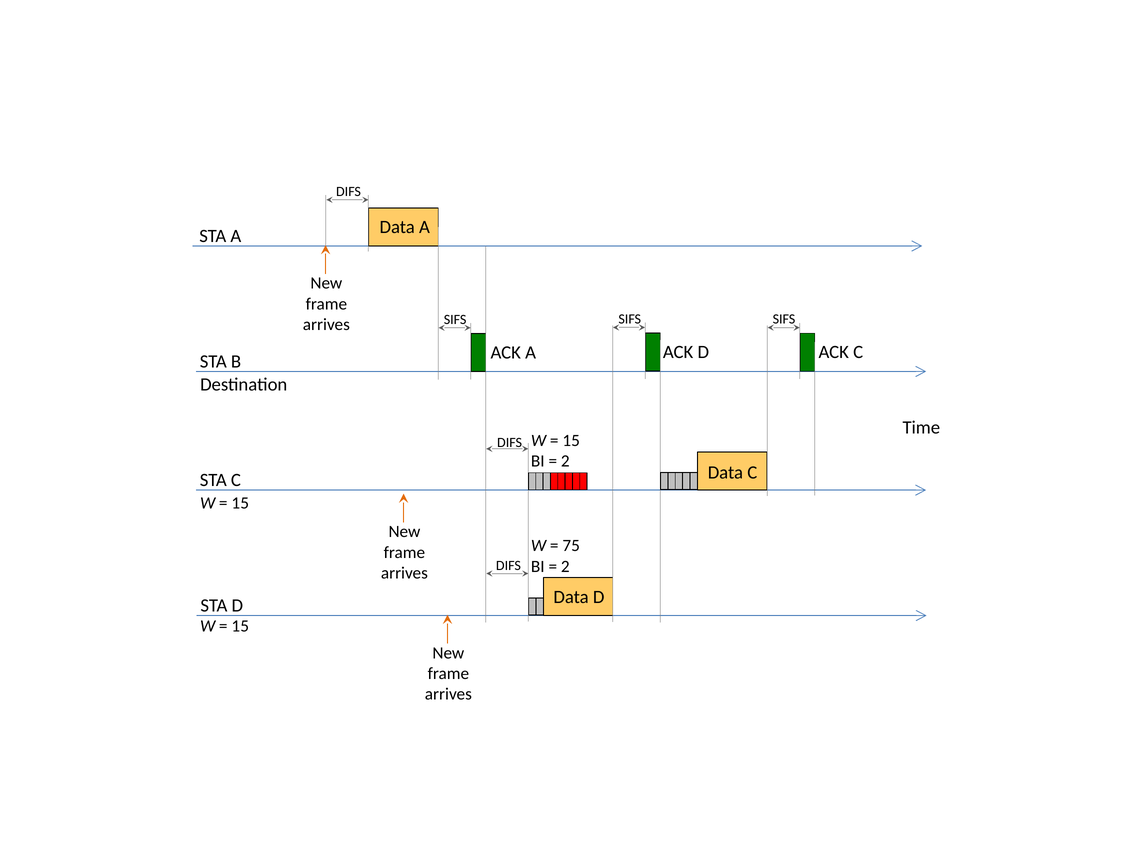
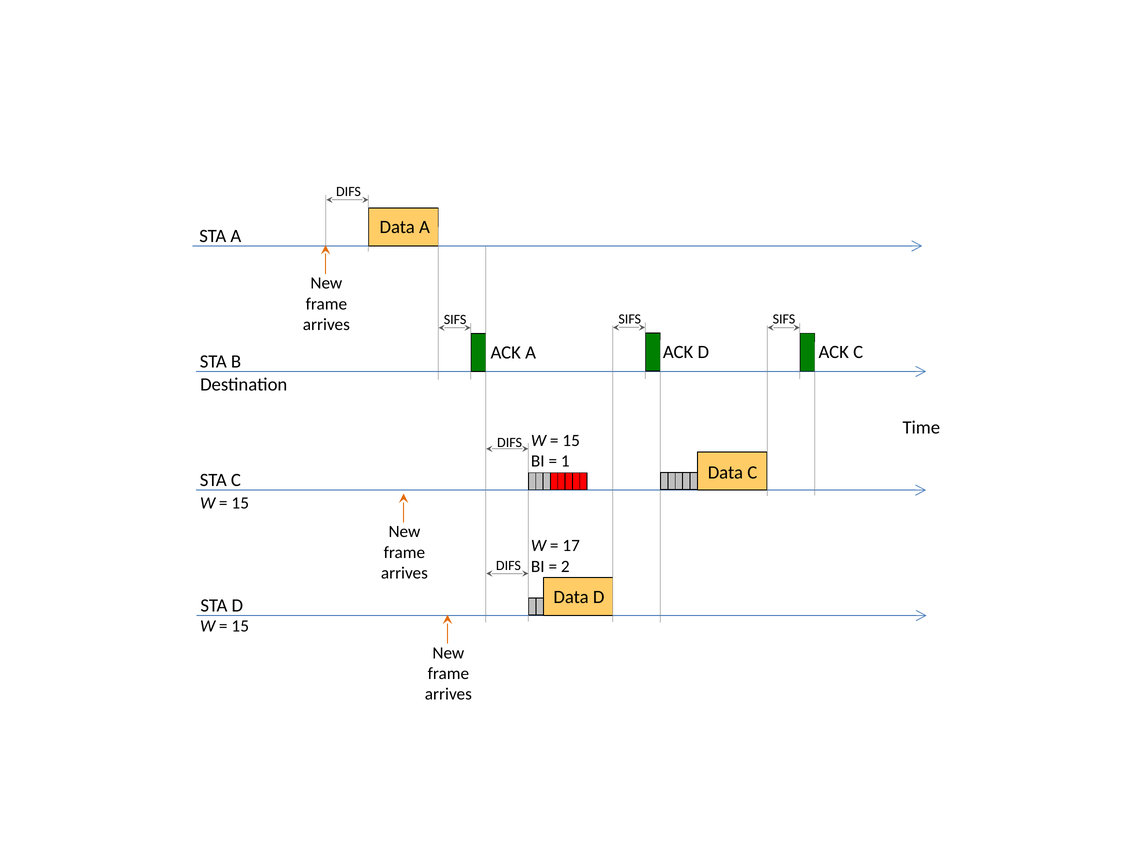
2 at (565, 461): 2 -> 1
75: 75 -> 17
